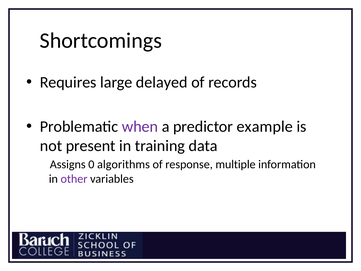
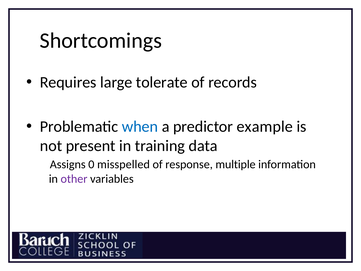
delayed: delayed -> tolerate
when colour: purple -> blue
algorithms: algorithms -> misspelled
